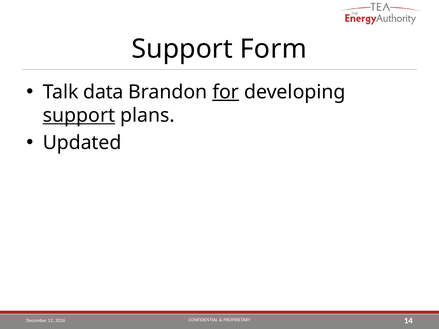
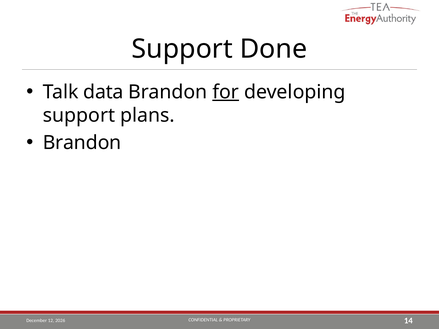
Form: Form -> Done
support at (79, 116) underline: present -> none
Updated at (82, 143): Updated -> Brandon
